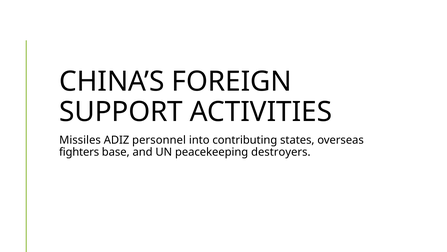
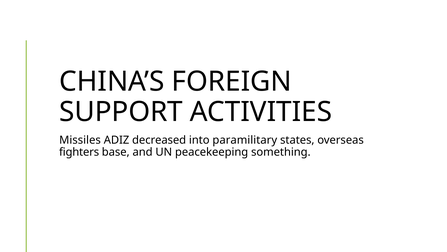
personnel: personnel -> decreased
contributing: contributing -> paramilitary
destroyers: destroyers -> something
